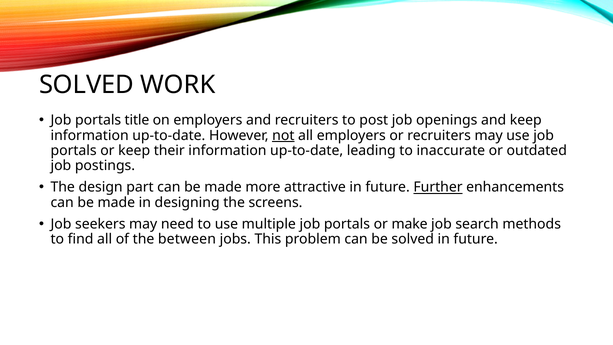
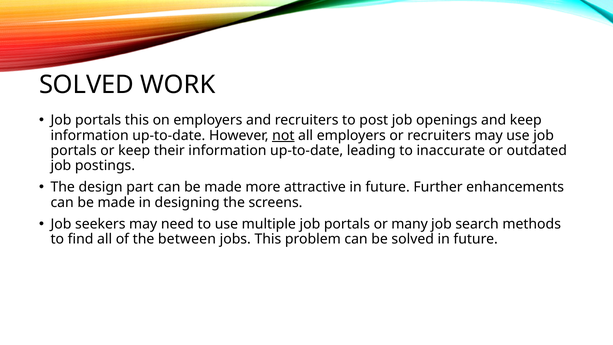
portals title: title -> this
Further underline: present -> none
make: make -> many
